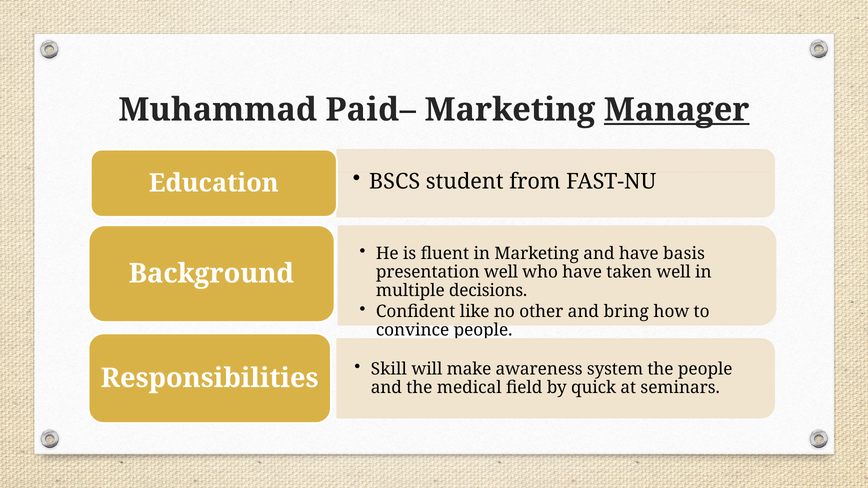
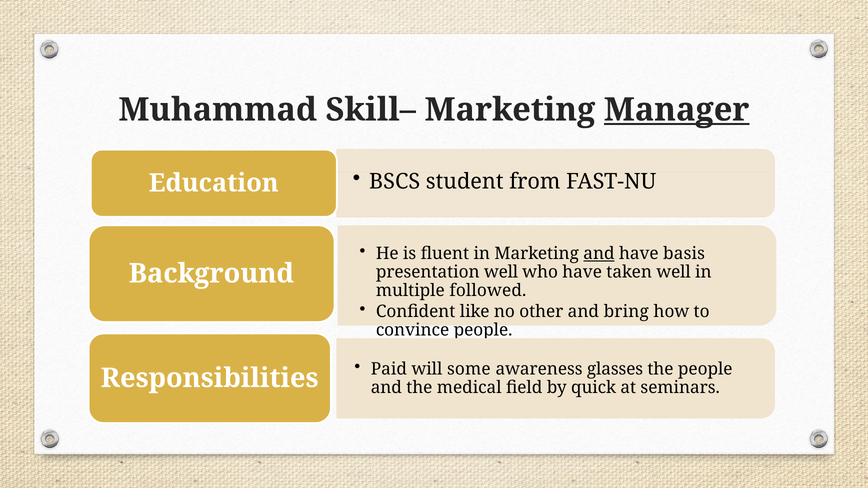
Paid–: Paid– -> Skill–
and at (599, 254) underline: none -> present
decisions: decisions -> followed
Skill: Skill -> Paid
make: make -> some
system: system -> glasses
